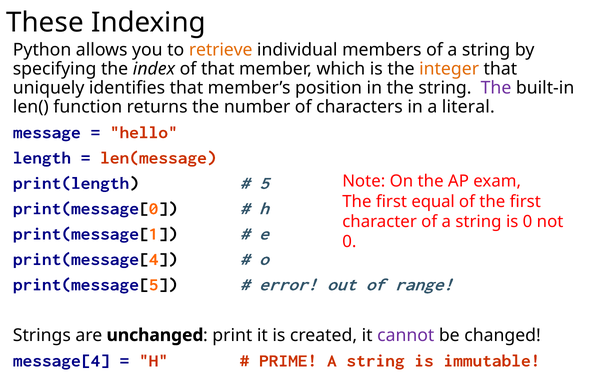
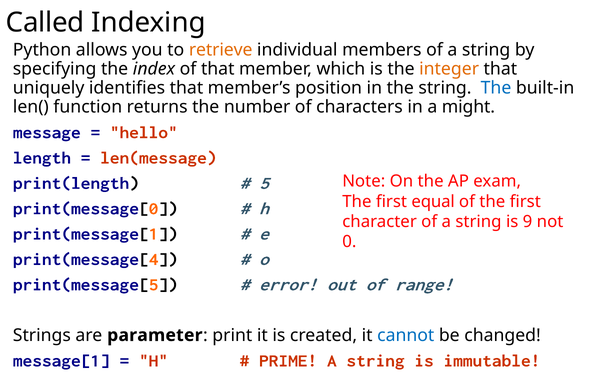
These: These -> Called
The at (496, 88) colour: purple -> blue
literal: literal -> might
is 0: 0 -> 9
unchanged: unchanged -> parameter
cannot colour: purple -> blue
message[4: message[4 -> message[1
